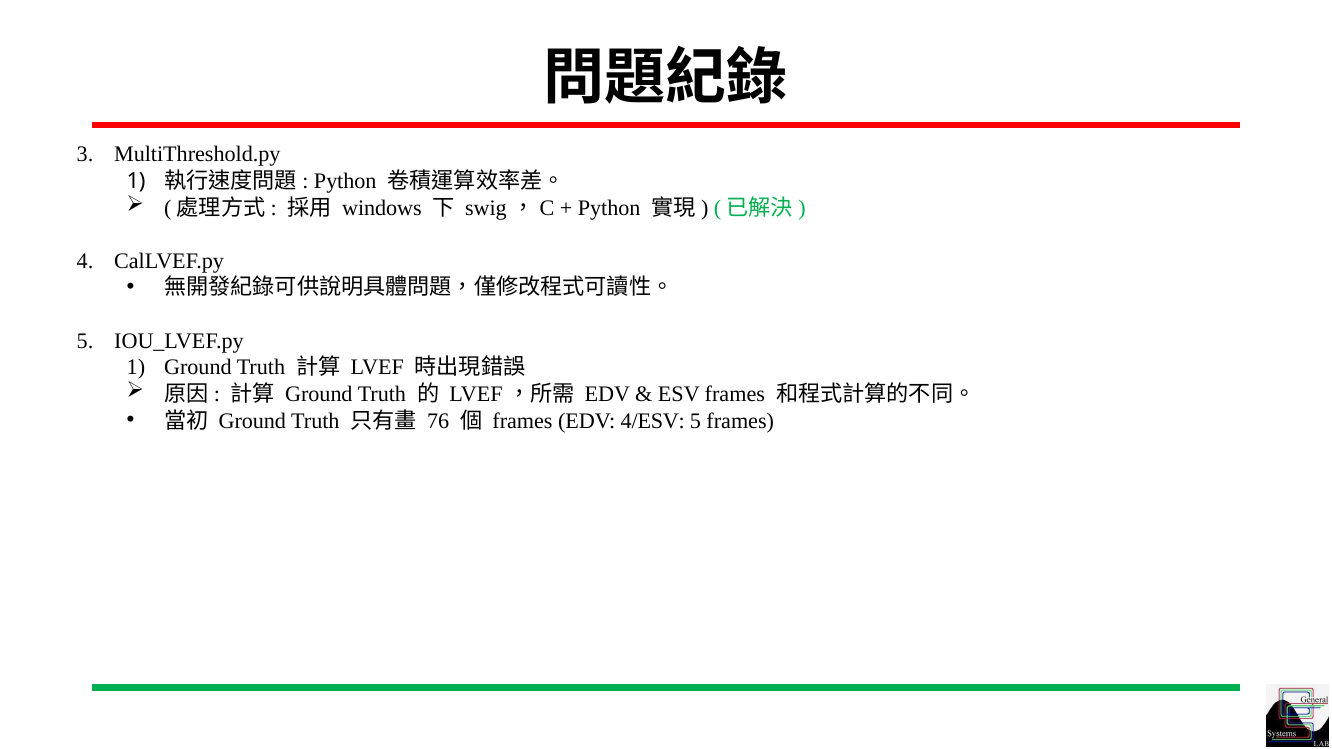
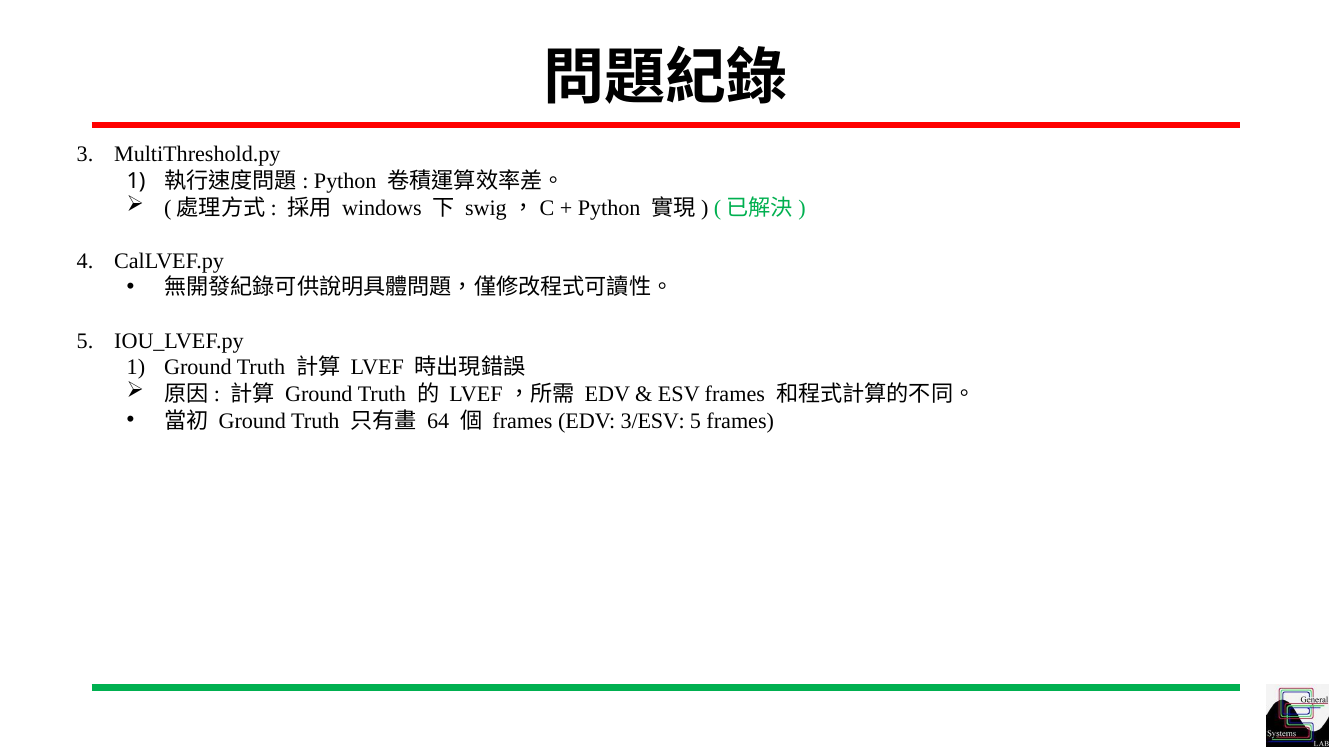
76: 76 -> 64
4/ESV: 4/ESV -> 3/ESV
